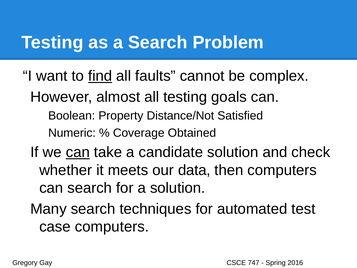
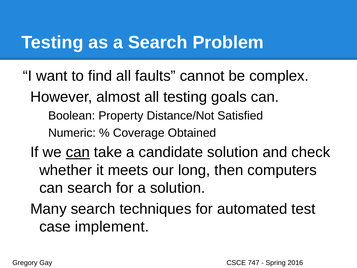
find underline: present -> none
data: data -> long
case computers: computers -> implement
